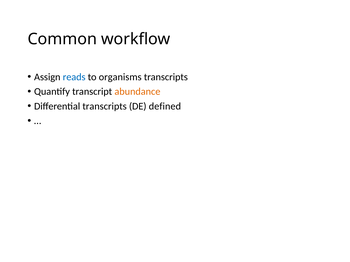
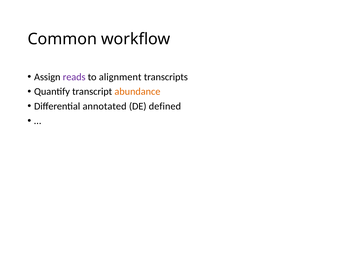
reads colour: blue -> purple
organisms: organisms -> alignment
Differential transcripts: transcripts -> annotated
